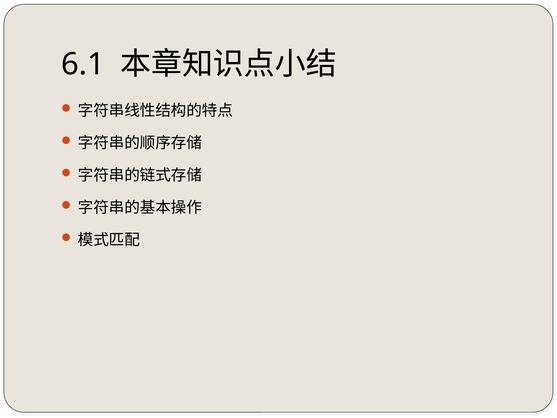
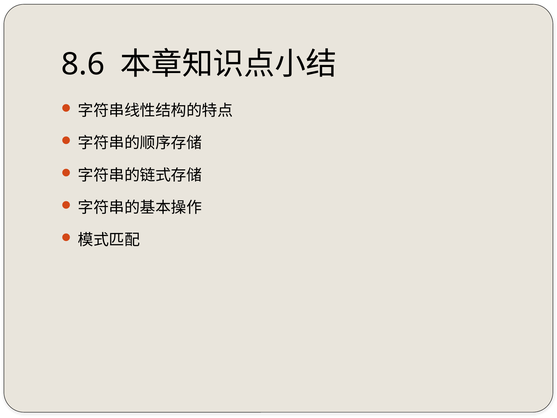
6.1: 6.1 -> 8.6
